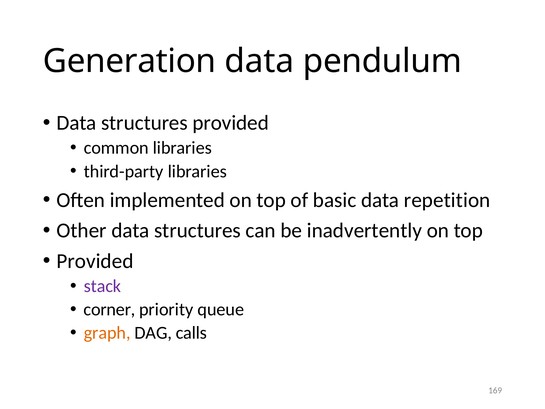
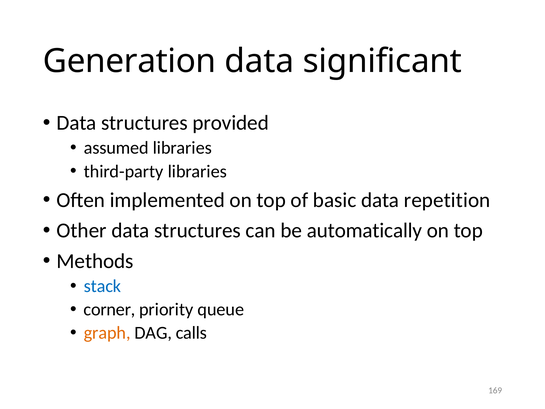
pendulum: pendulum -> significant
common: common -> assumed
inadvertently: inadvertently -> automatically
Provided at (95, 261): Provided -> Methods
stack colour: purple -> blue
